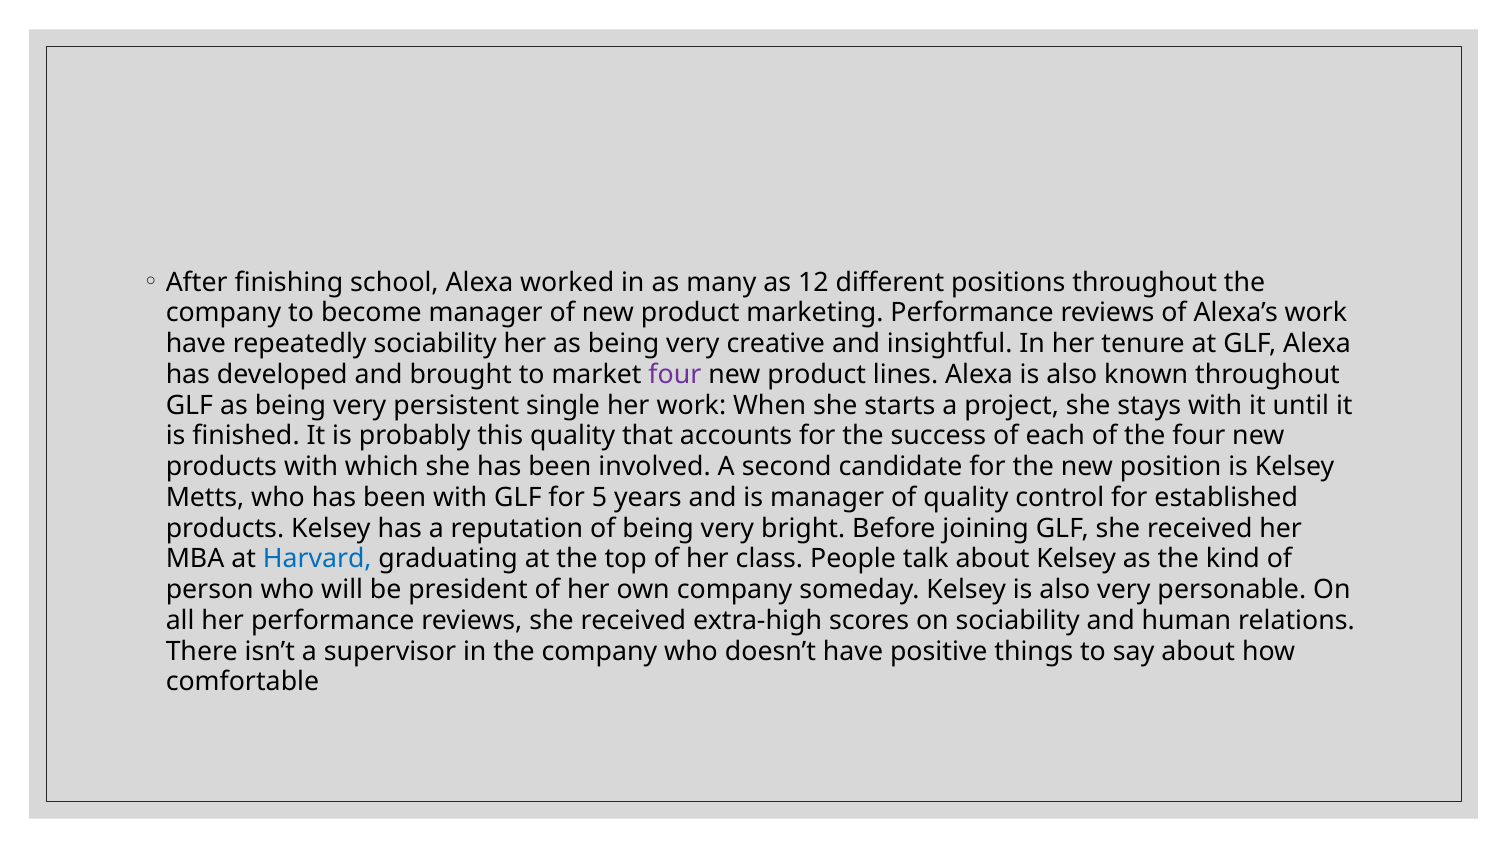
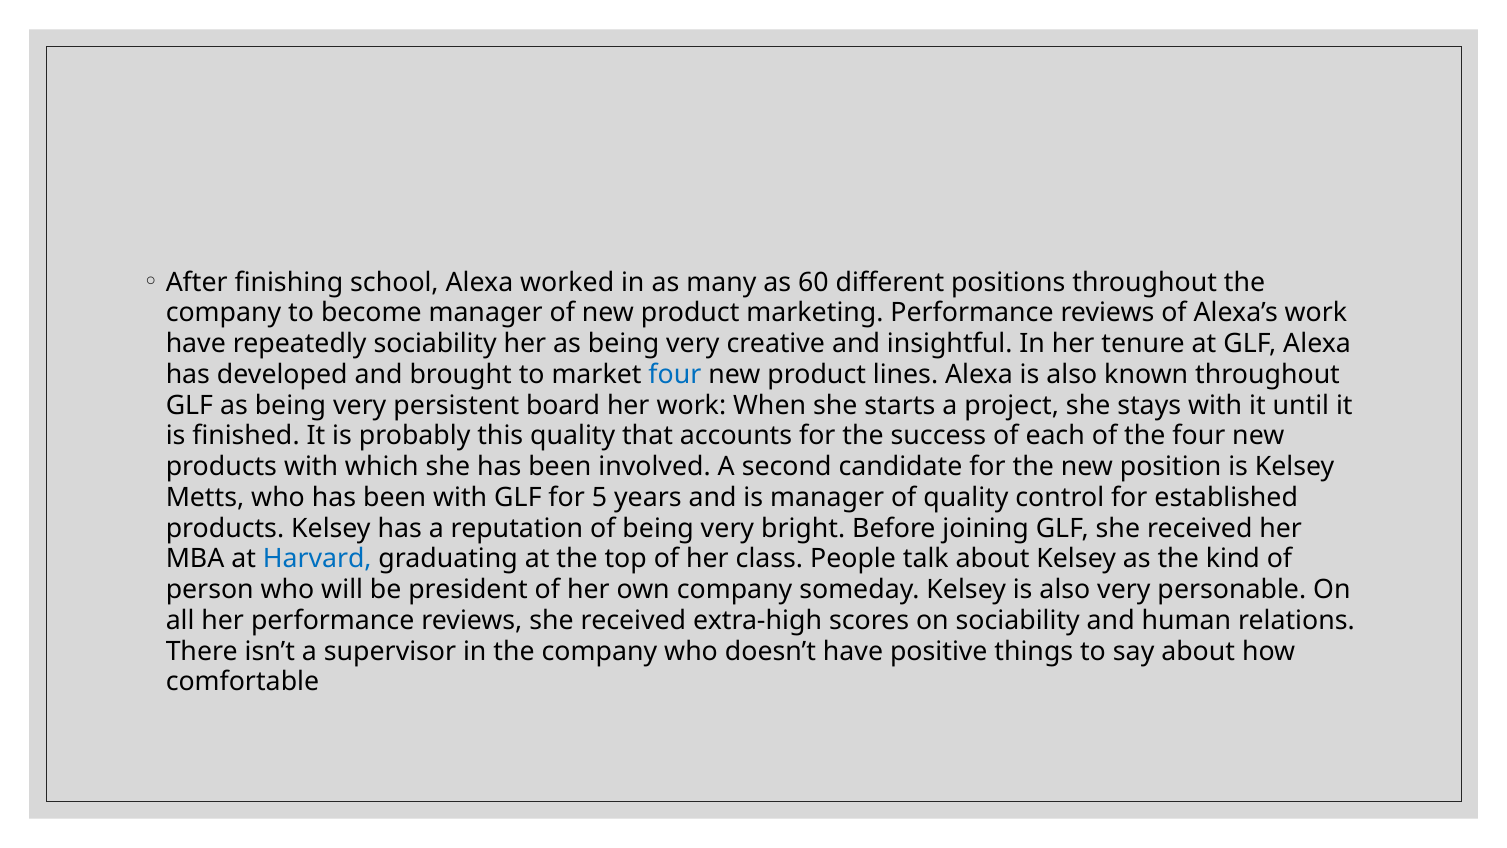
12: 12 -> 60
four at (675, 374) colour: purple -> blue
single: single -> board
